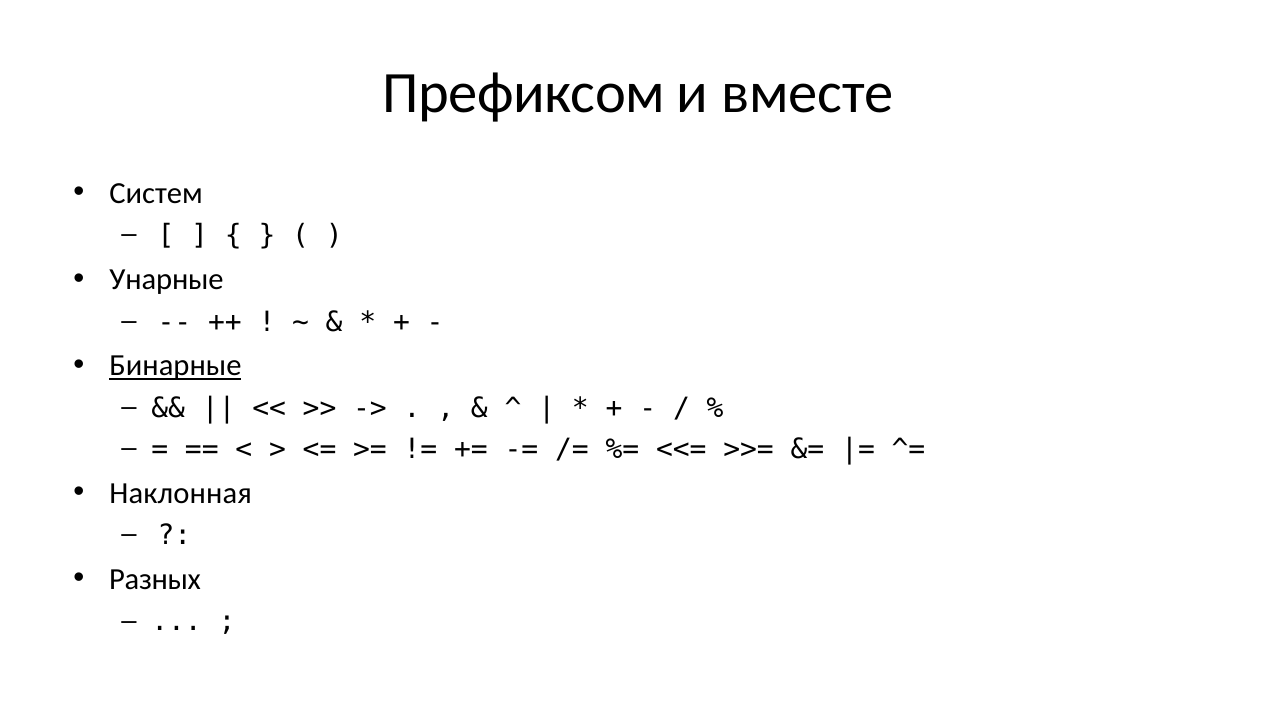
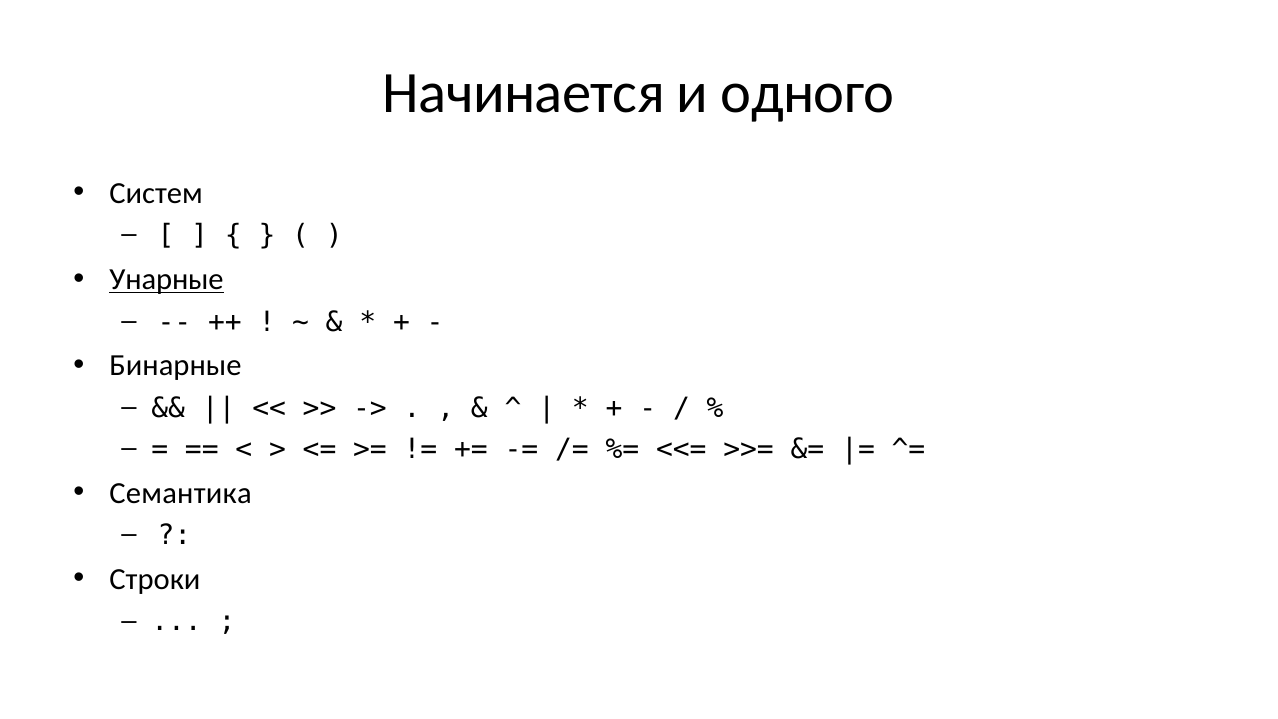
Префиксом: Префиксом -> Начинается
вместе: вместе -> одного
Унарные underline: none -> present
Бинарные underline: present -> none
Наклонная: Наклонная -> Семантика
Разных: Разных -> Строки
